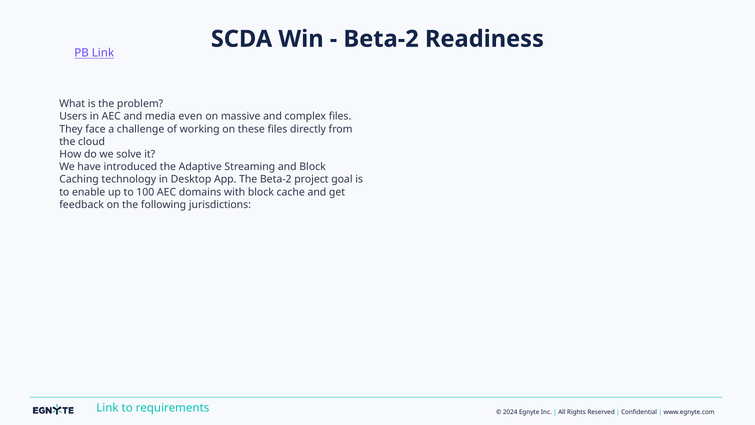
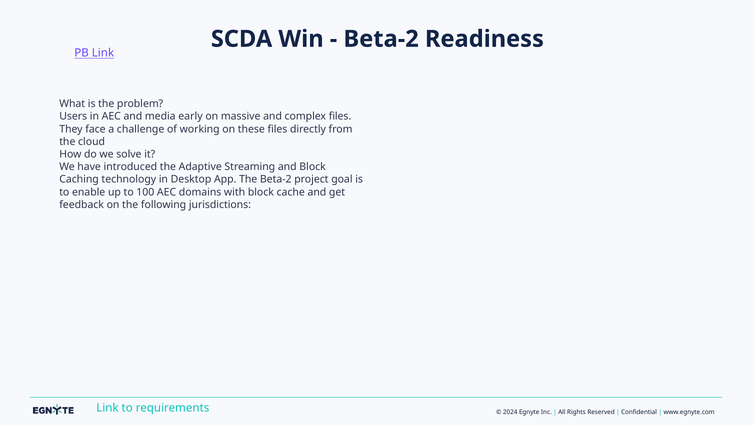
even: even -> early
